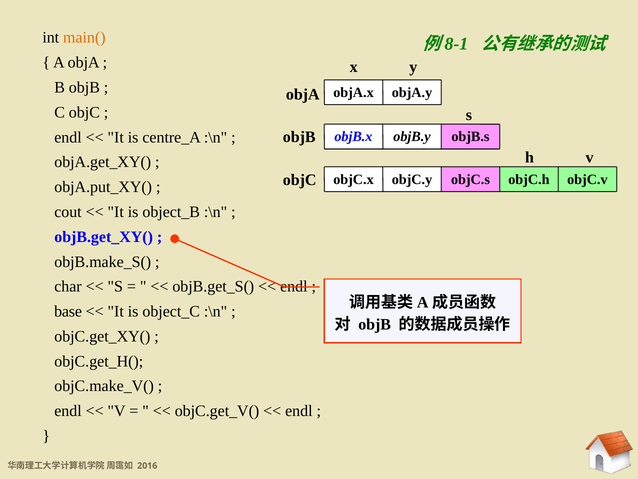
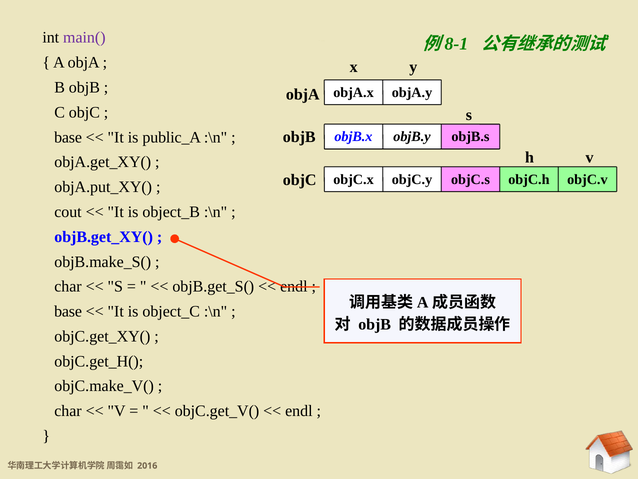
main( colour: orange -> purple
endl at (68, 137): endl -> base
centre_A: centre_A -> public_A
endl at (68, 411): endl -> char
